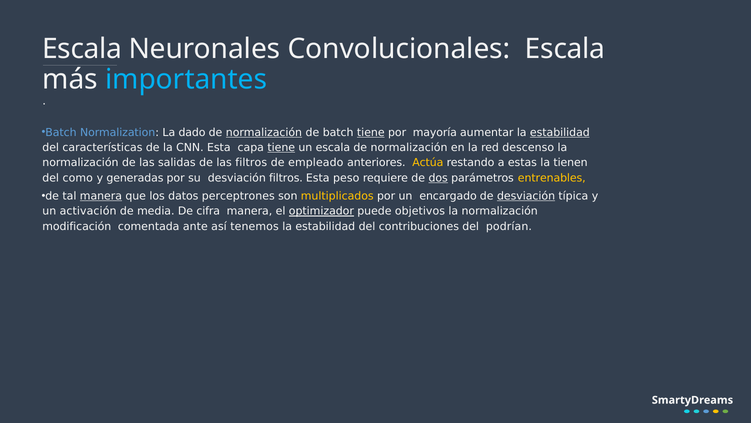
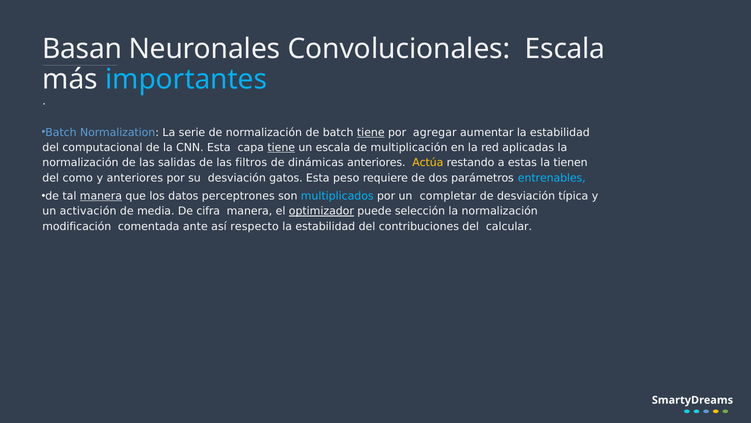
Escala at (82, 49): Escala -> Basan
dado: dado -> serie
normalización at (264, 132) underline: present -> none
mayoría: mayoría -> agregar
estabilidad at (560, 132) underline: present -> none
características: características -> computacional
normalización at (409, 147): normalización -> multiplicación
descenso: descenso -> aplicadas
empleado: empleado -> dinámicas
y generadas: generadas -> anteriores
desviación filtros: filtros -> gatos
dos underline: present -> none
entrenables colour: yellow -> light blue
multiplicados colour: yellow -> light blue
encargado: encargado -> completar
desviación at (526, 196) underline: present -> none
objetivos: objetivos -> selección
tenemos: tenemos -> respecto
podrían: podrían -> calcular
